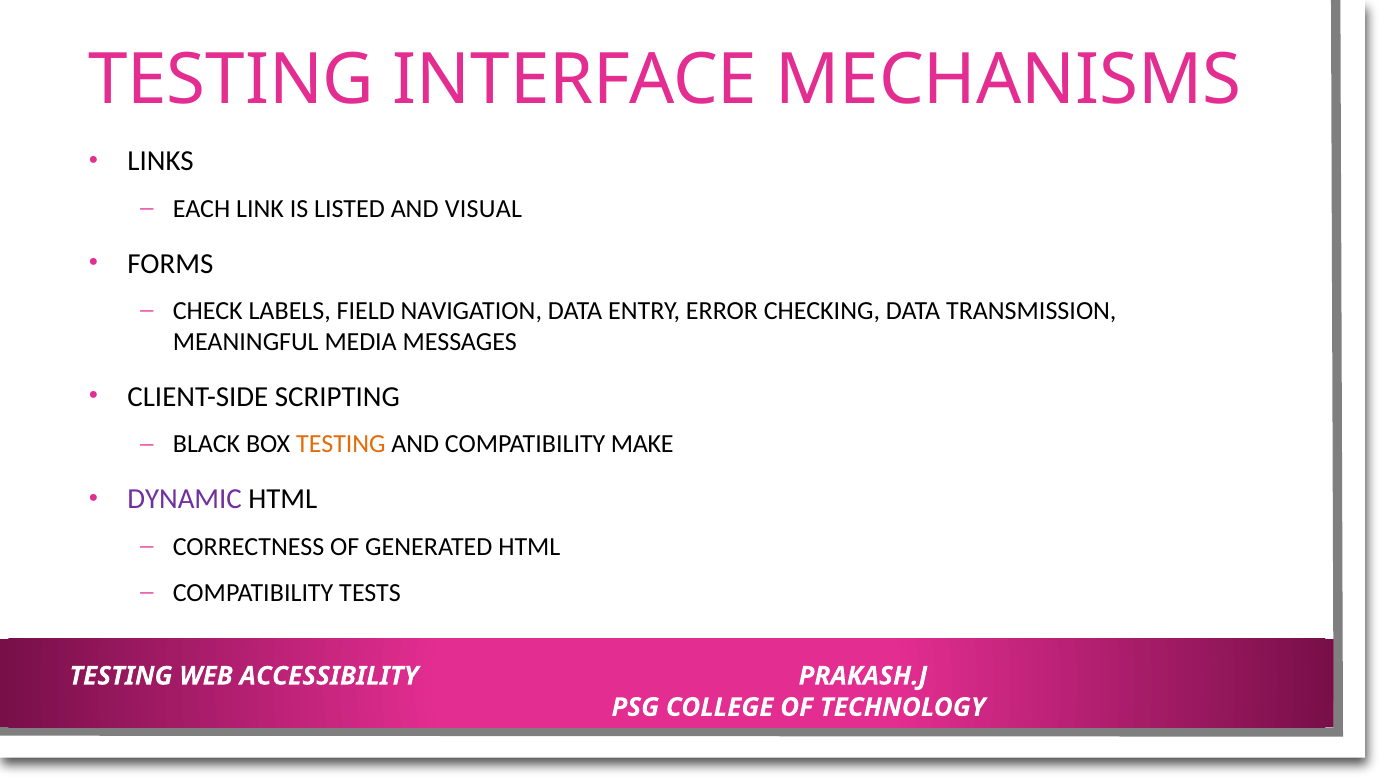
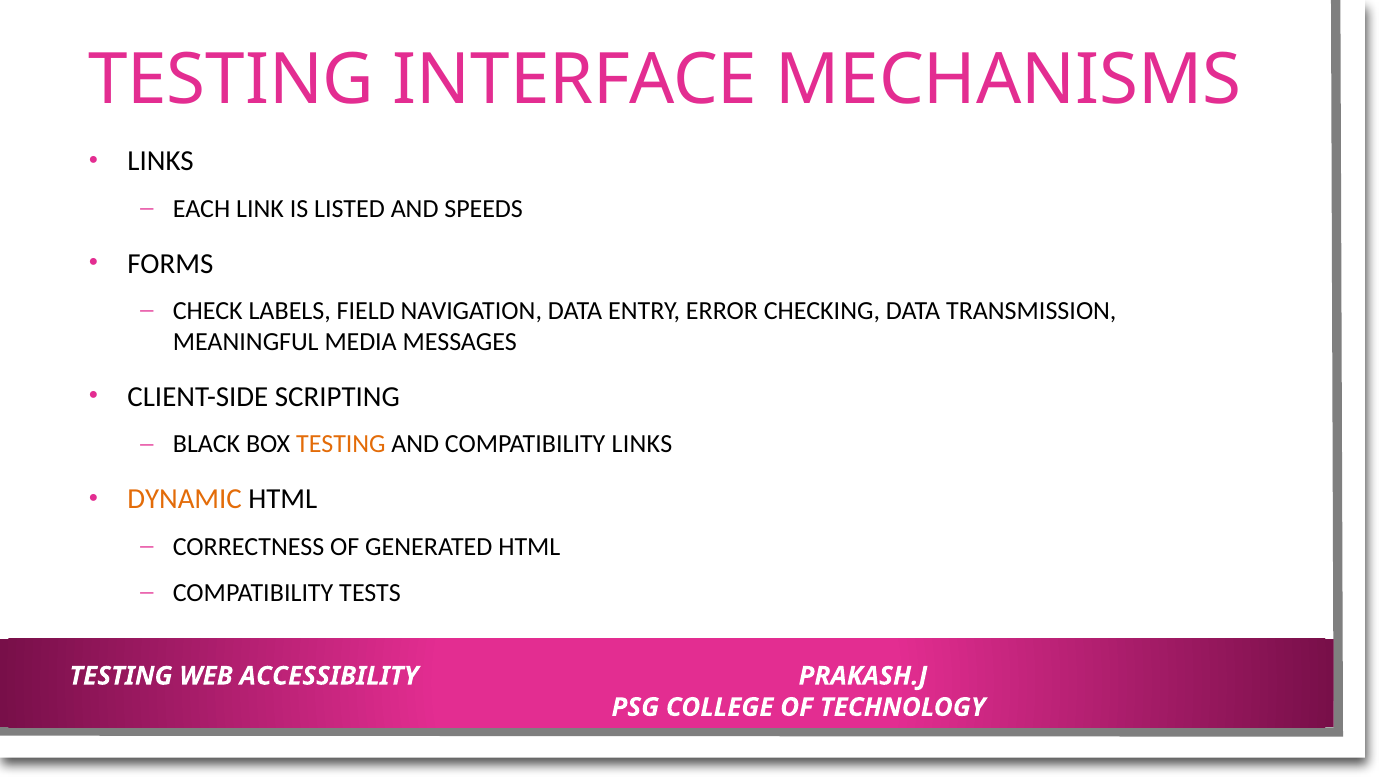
VISUAL: VISUAL -> SPEEDS
COMPATIBILITY MAKE: MAKE -> LINKS
DYNAMIC colour: purple -> orange
